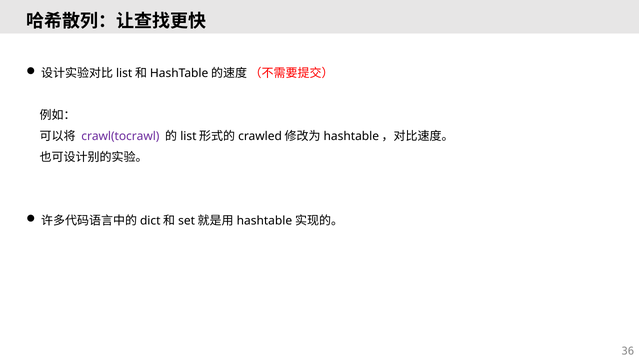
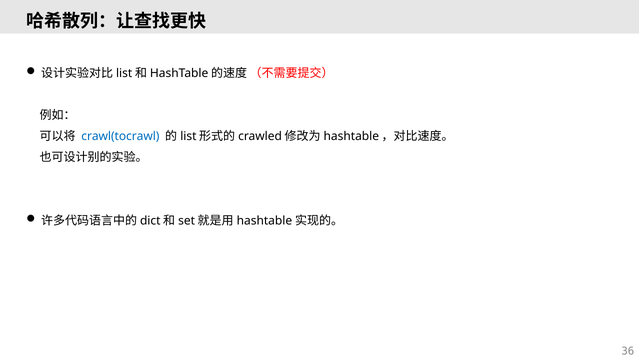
crawl(tocrawl colour: purple -> blue
